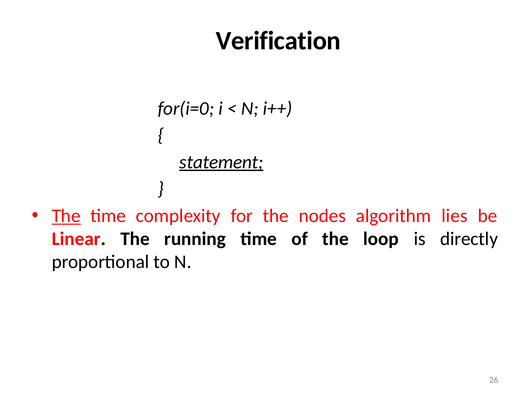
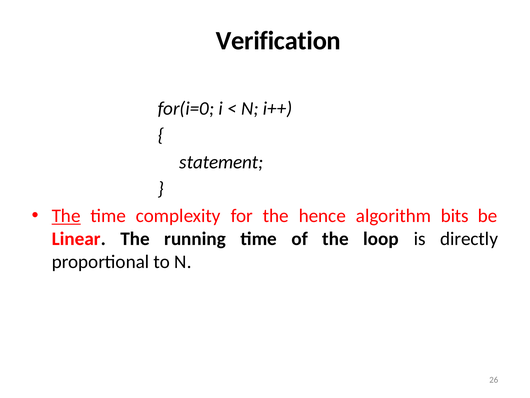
statement underline: present -> none
nodes: nodes -> hence
lies: lies -> bits
